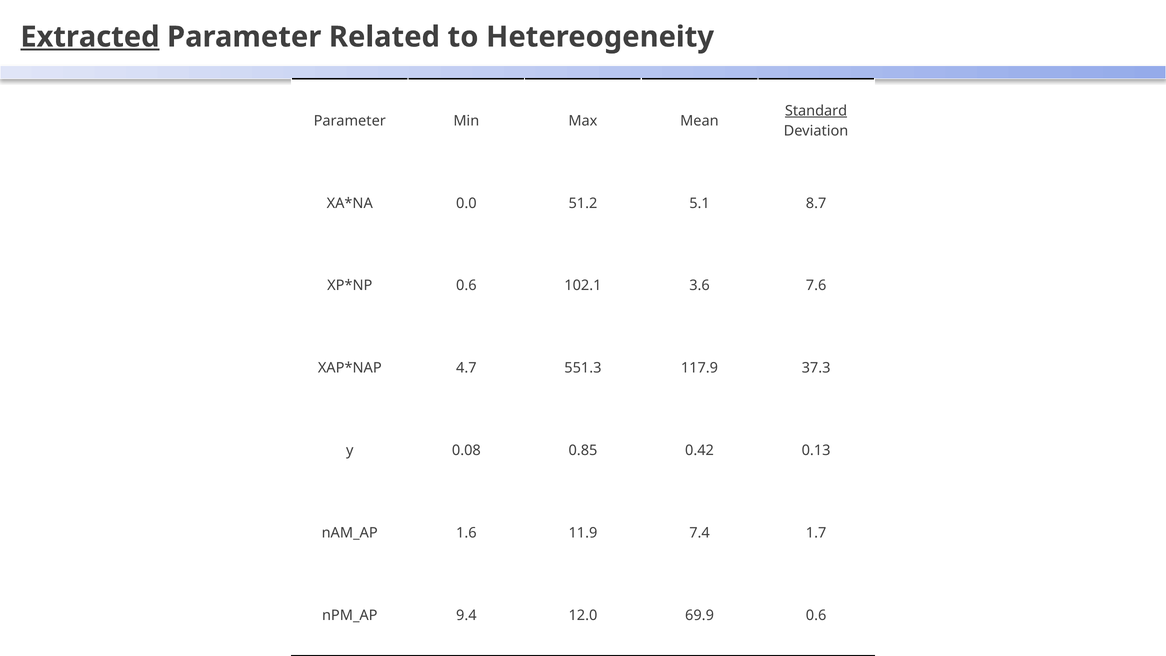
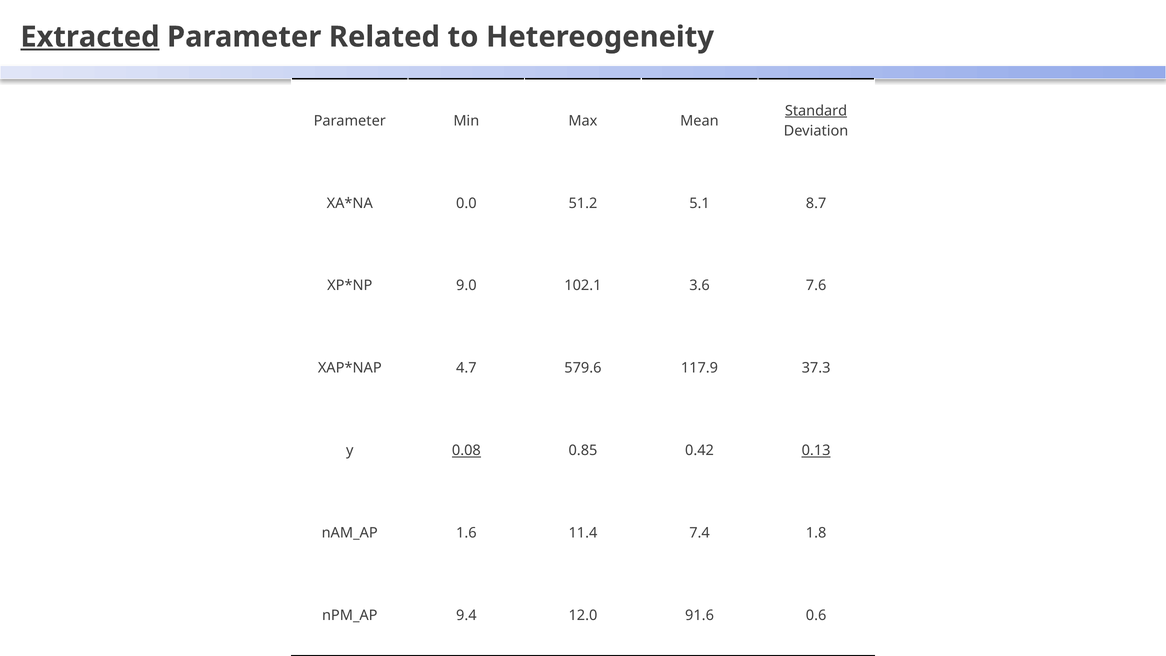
0.6 at (466, 286): 0.6 -> 9.0
551.3: 551.3 -> 579.6
0.08 underline: none -> present
0.13 underline: none -> present
11.9: 11.9 -> 11.4
1.7: 1.7 -> 1.8
69.9: 69.9 -> 91.6
